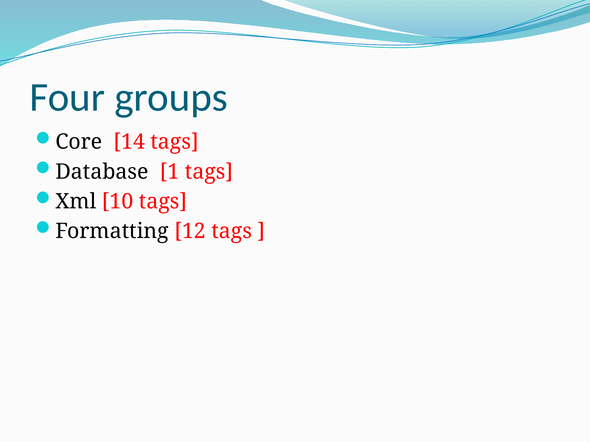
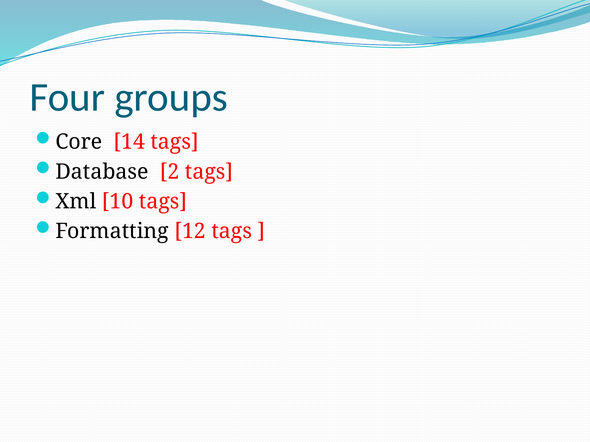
1: 1 -> 2
